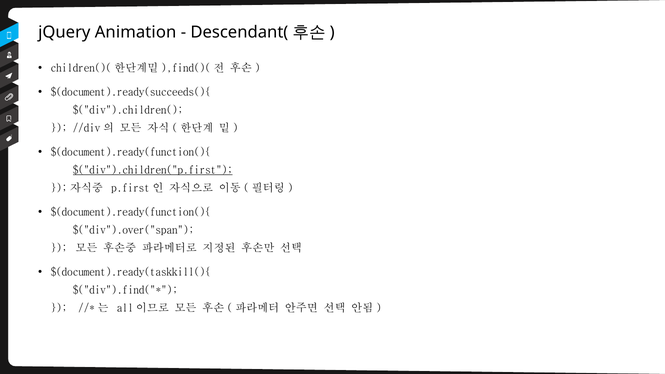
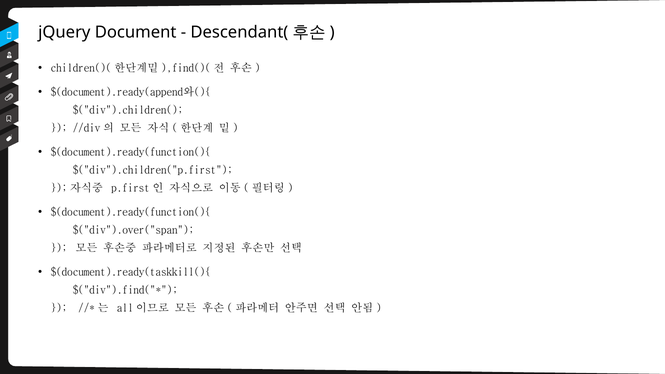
Animation: Animation -> Document
$(document).ready(succeeds(){: $(document).ready(succeeds(){ -> $(document).ready(append와(){
$("div").children("p.first underline: present -> none
